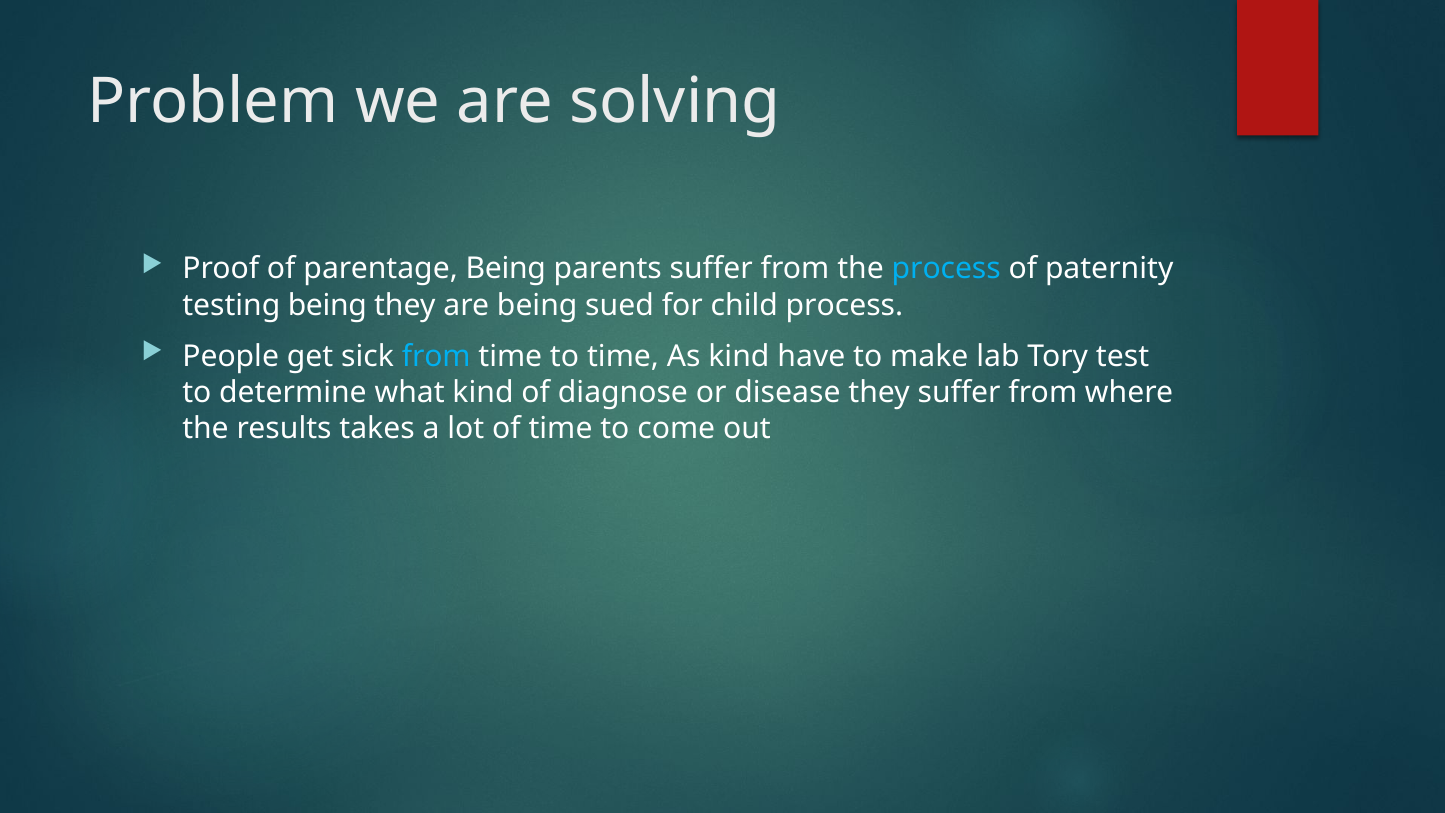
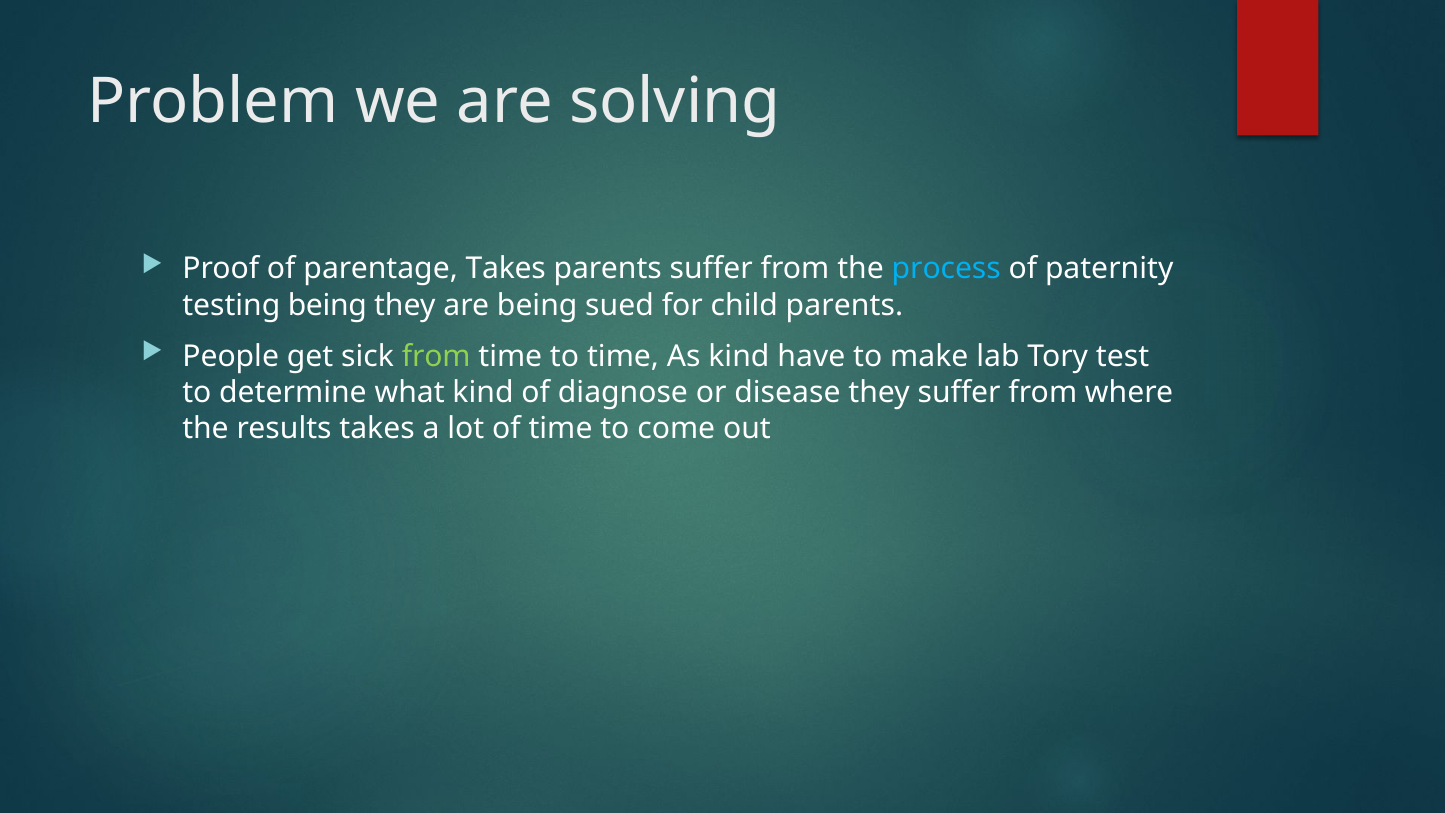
parentage Being: Being -> Takes
child process: process -> parents
from at (436, 356) colour: light blue -> light green
